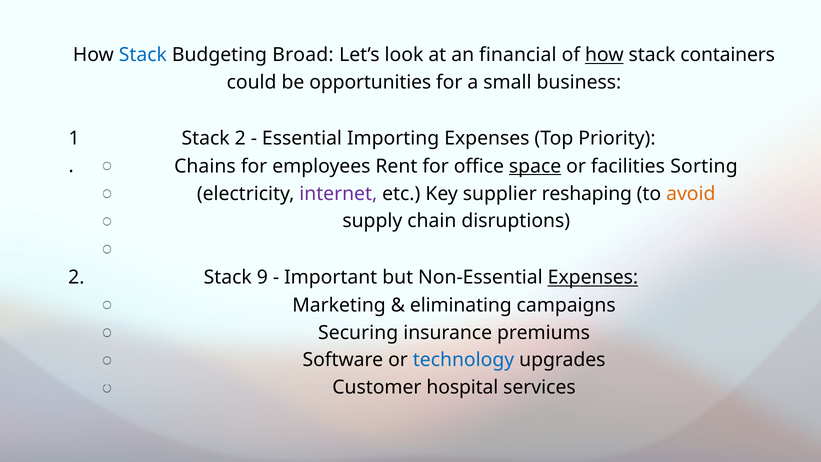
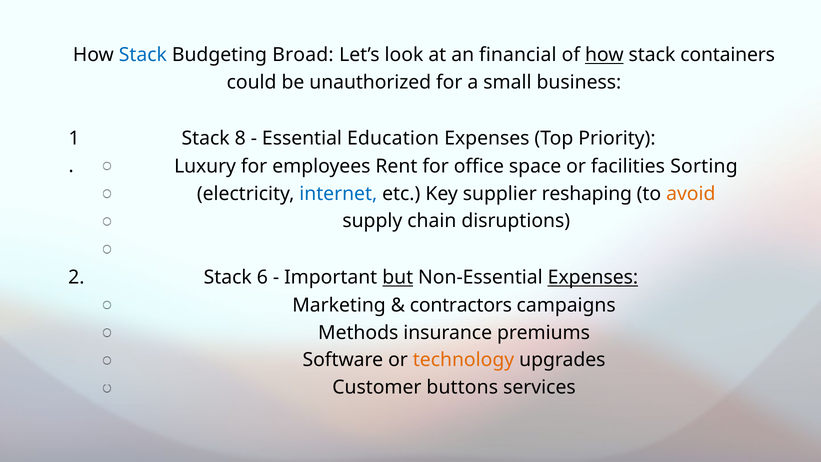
opportunities: opportunities -> unauthorized
Stack 2: 2 -> 8
Importing: Importing -> Education
Chains: Chains -> Luxury
space underline: present -> none
internet colour: purple -> blue
9: 9 -> 6
but underline: none -> present
eliminating: eliminating -> contractors
Securing: Securing -> Methods
technology colour: blue -> orange
hospital: hospital -> buttons
